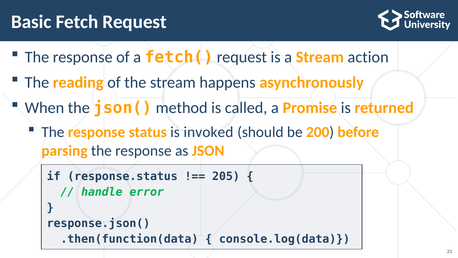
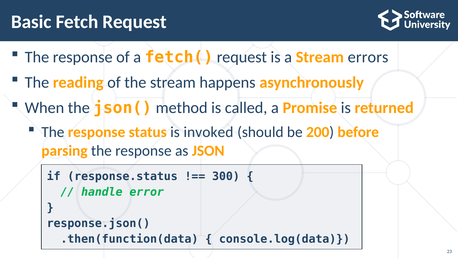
action: action -> errors
205: 205 -> 300
